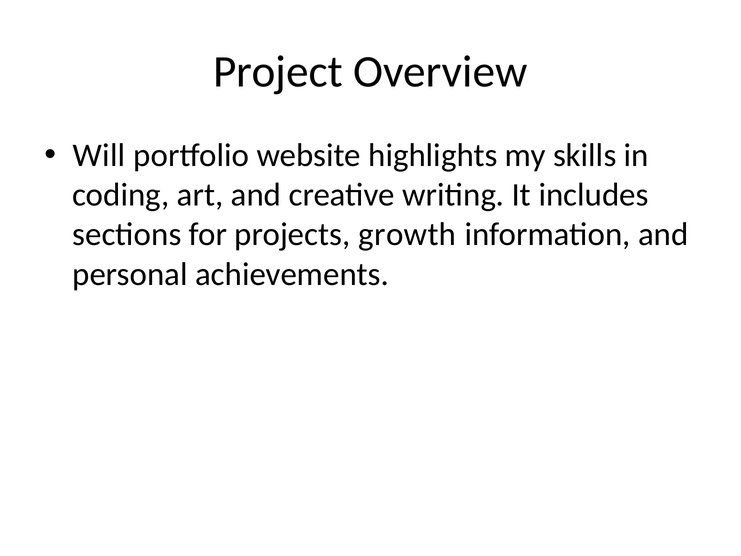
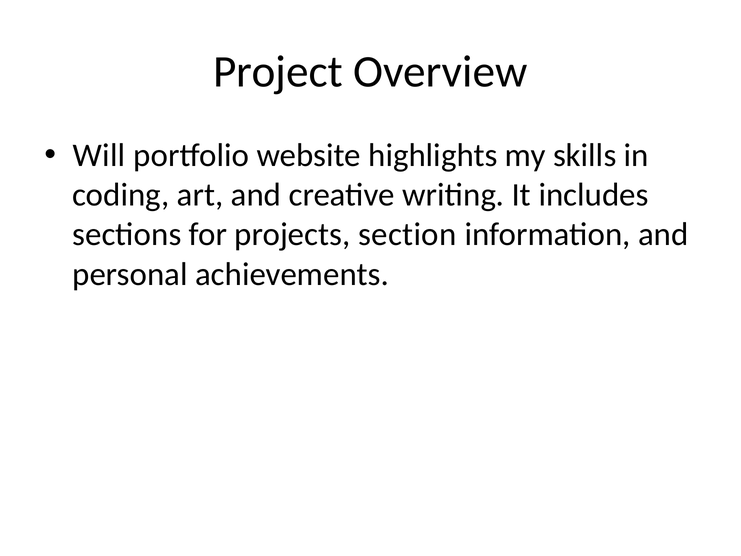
growth: growth -> section
